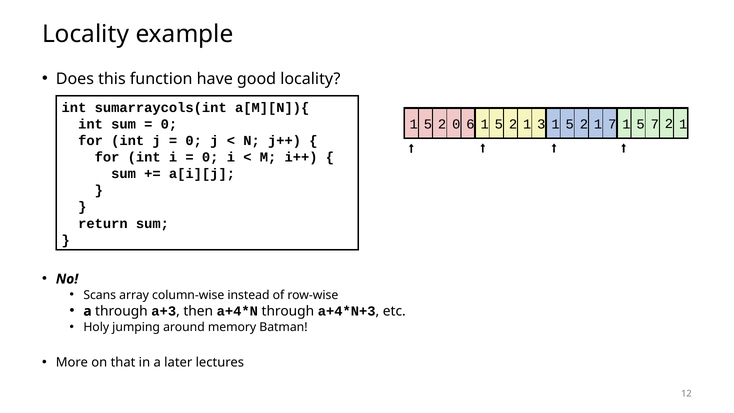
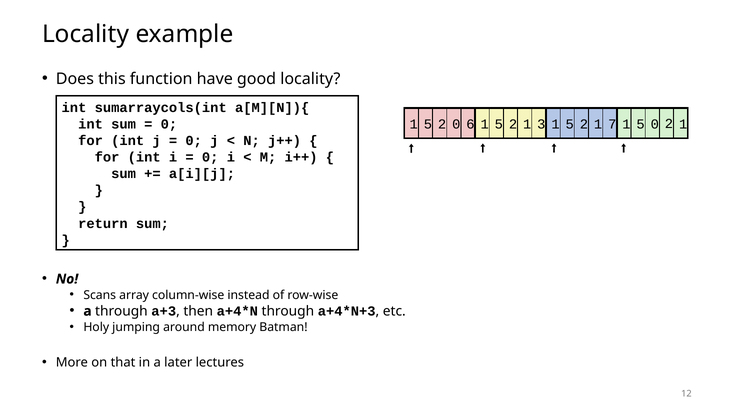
5 7: 7 -> 0
